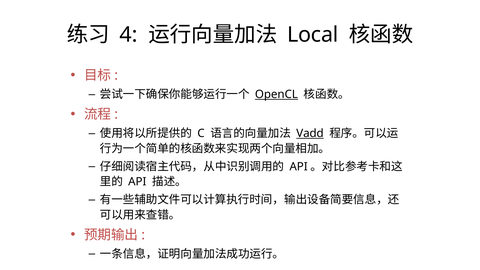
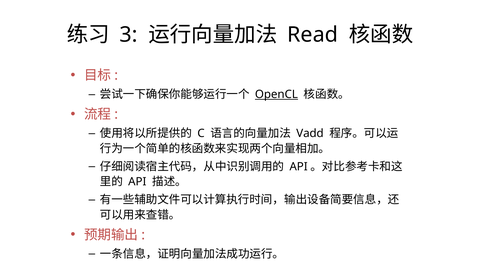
4: 4 -> 3
Local: Local -> Read
Vadd underline: present -> none
